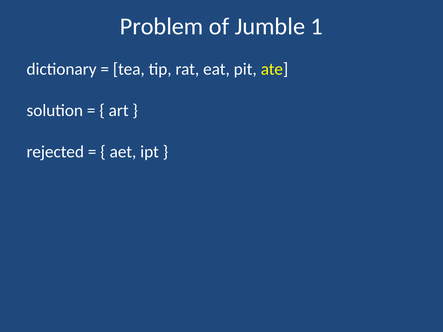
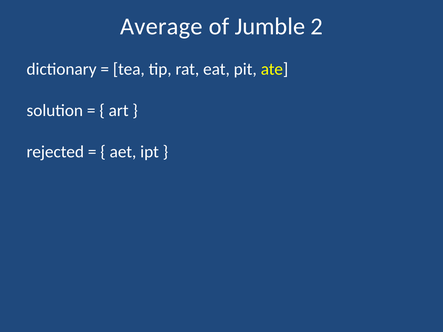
Problem: Problem -> Average
1: 1 -> 2
